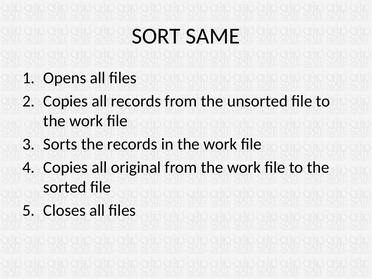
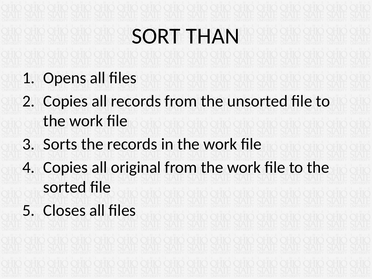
SAME: SAME -> THAN
